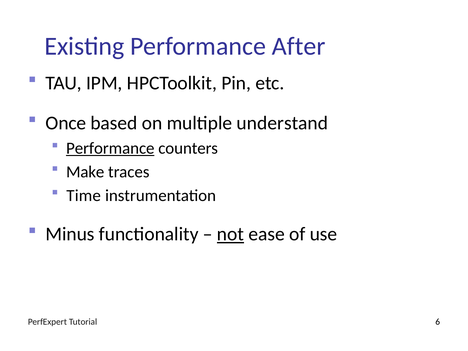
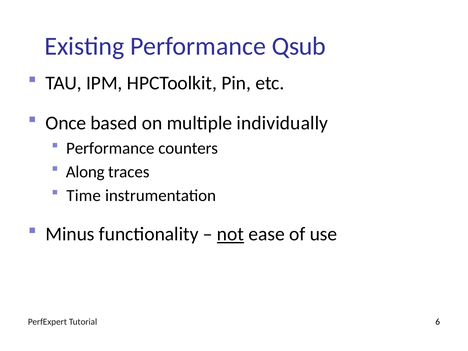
After: After -> Qsub
understand: understand -> individually
Performance at (110, 148) underline: present -> none
Make: Make -> Along
